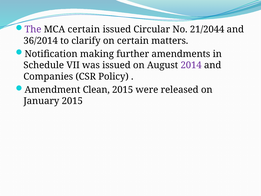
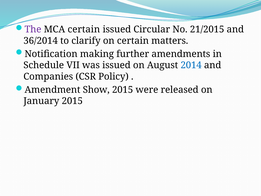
21/2044: 21/2044 -> 21/2015
2014 colour: purple -> blue
Clean: Clean -> Show
